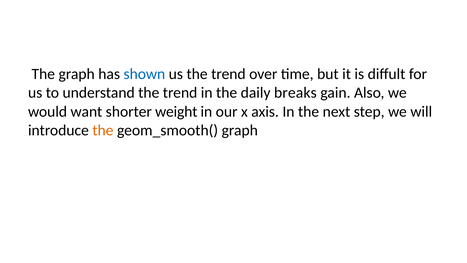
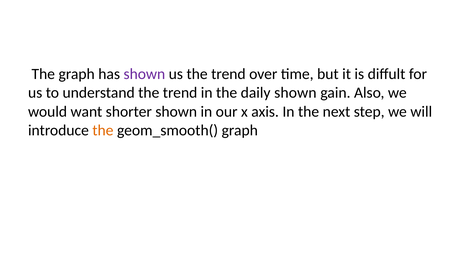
shown at (144, 74) colour: blue -> purple
daily breaks: breaks -> shown
shorter weight: weight -> shown
